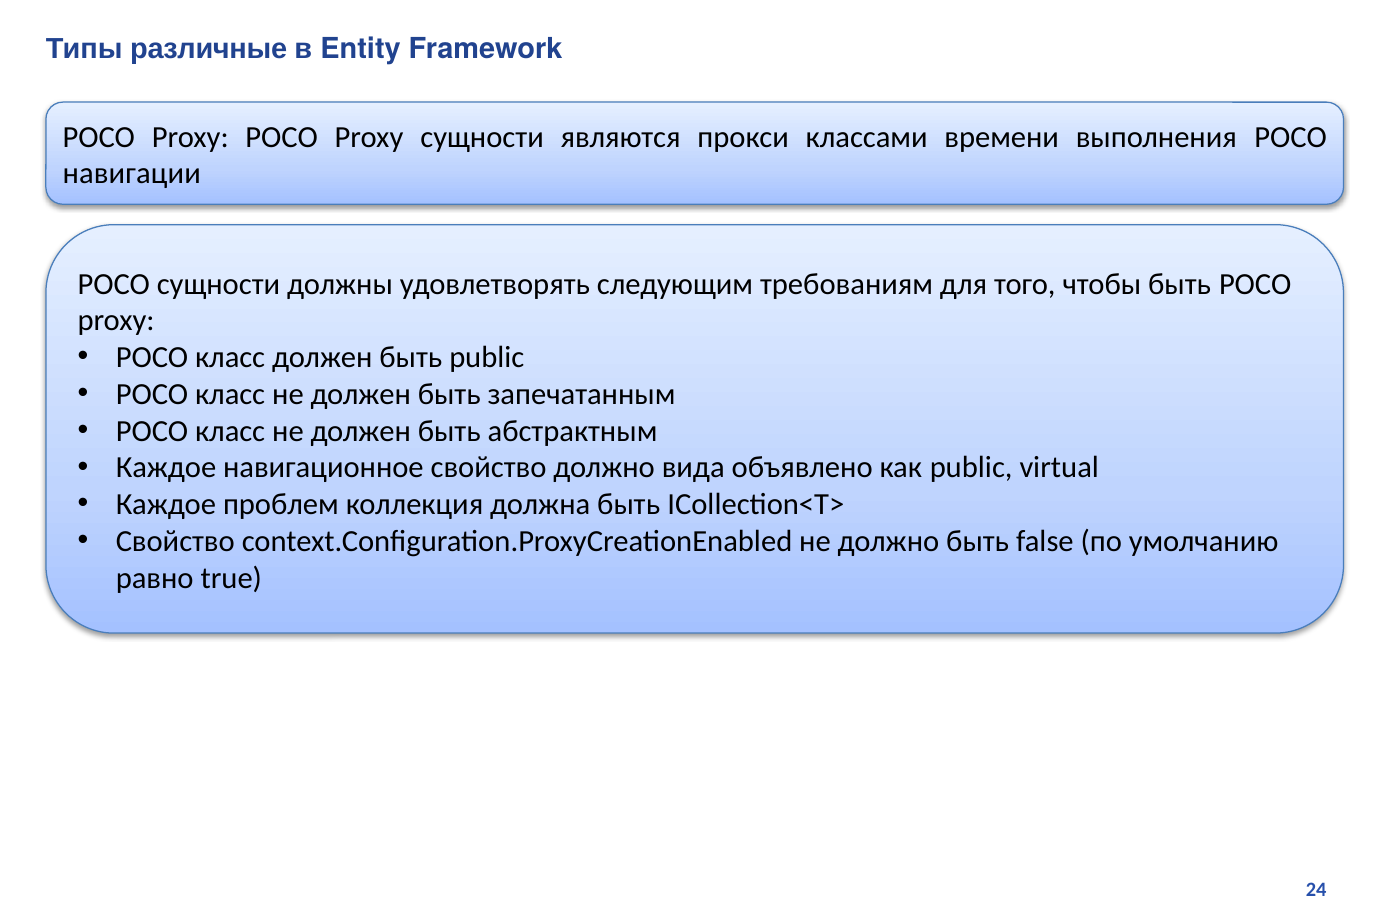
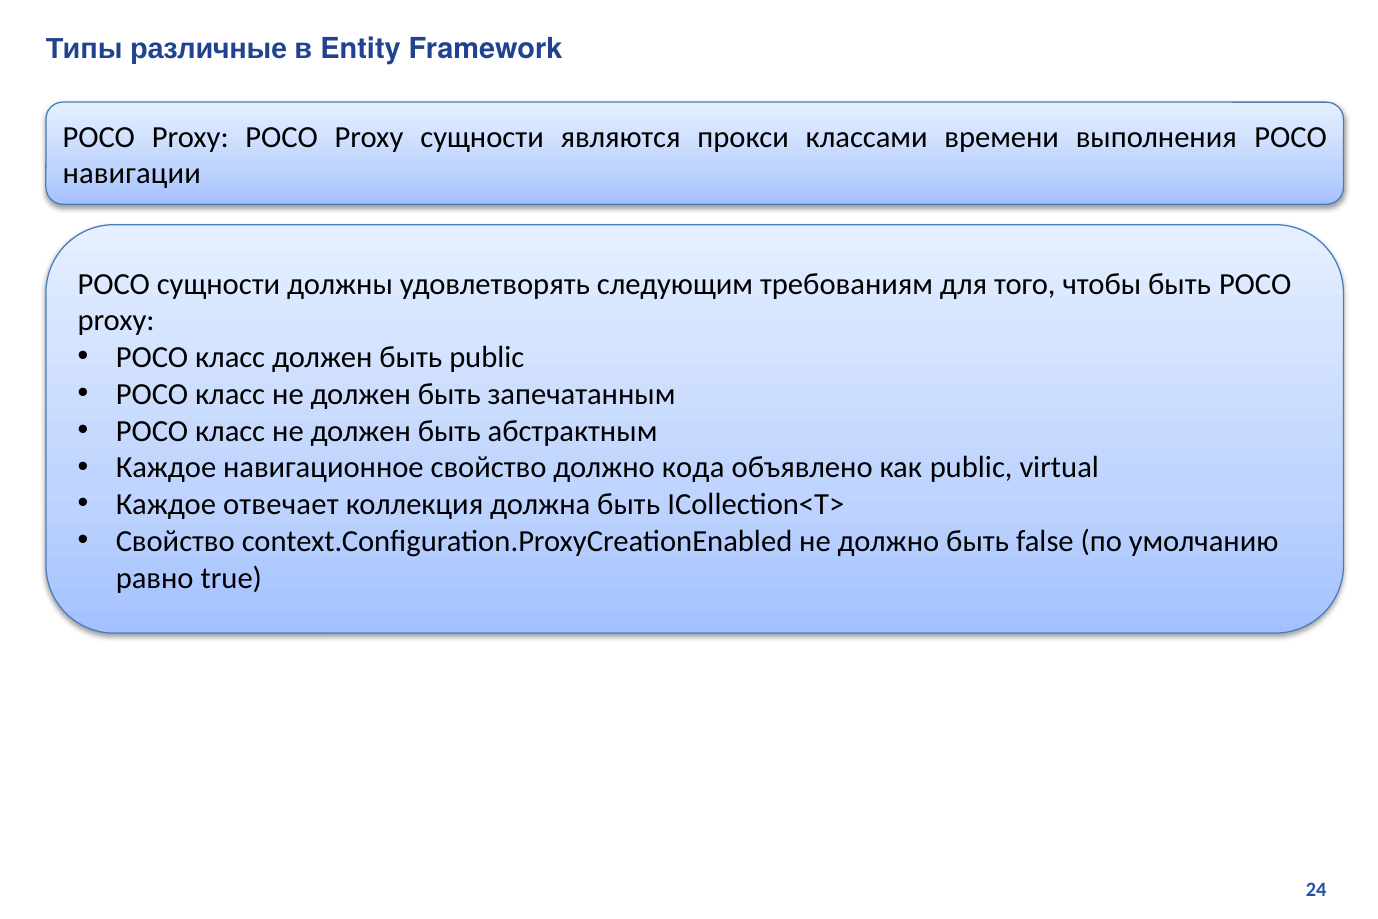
вида: вида -> кода
проблем: проблем -> отвечает
